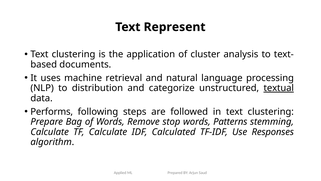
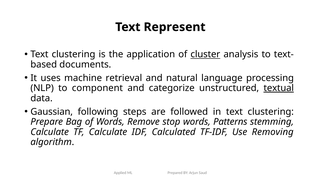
cluster underline: none -> present
distribution: distribution -> component
Performs: Performs -> Gaussian
Responses: Responses -> Removing
